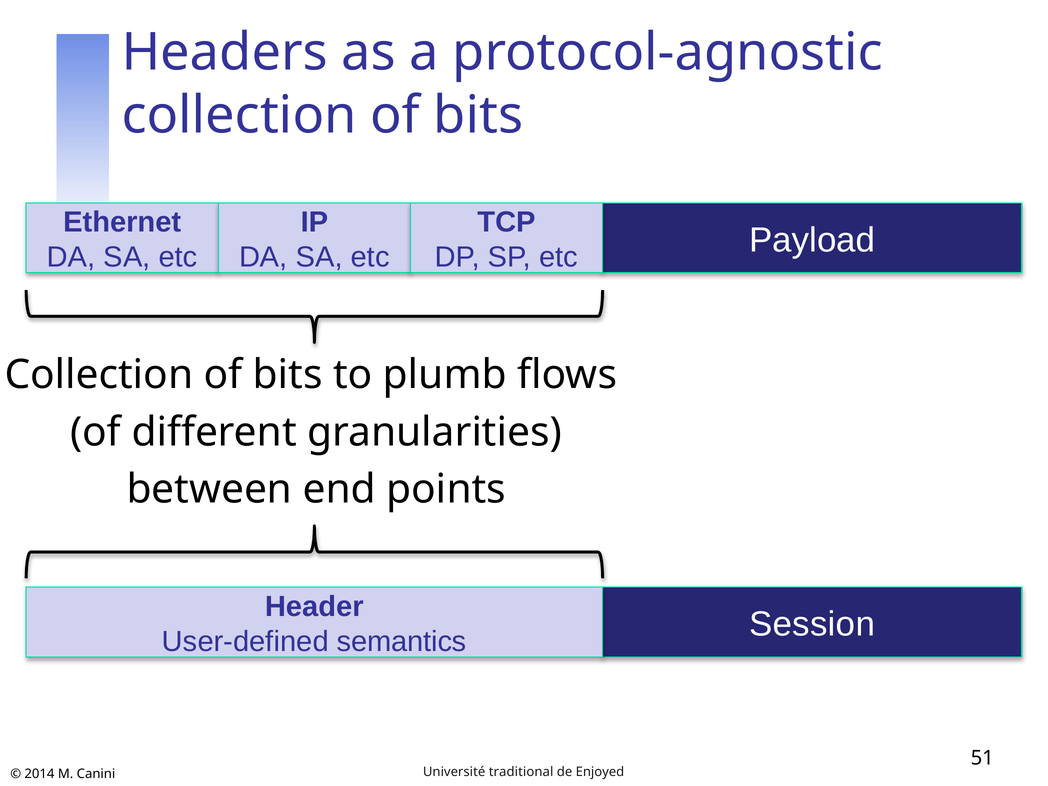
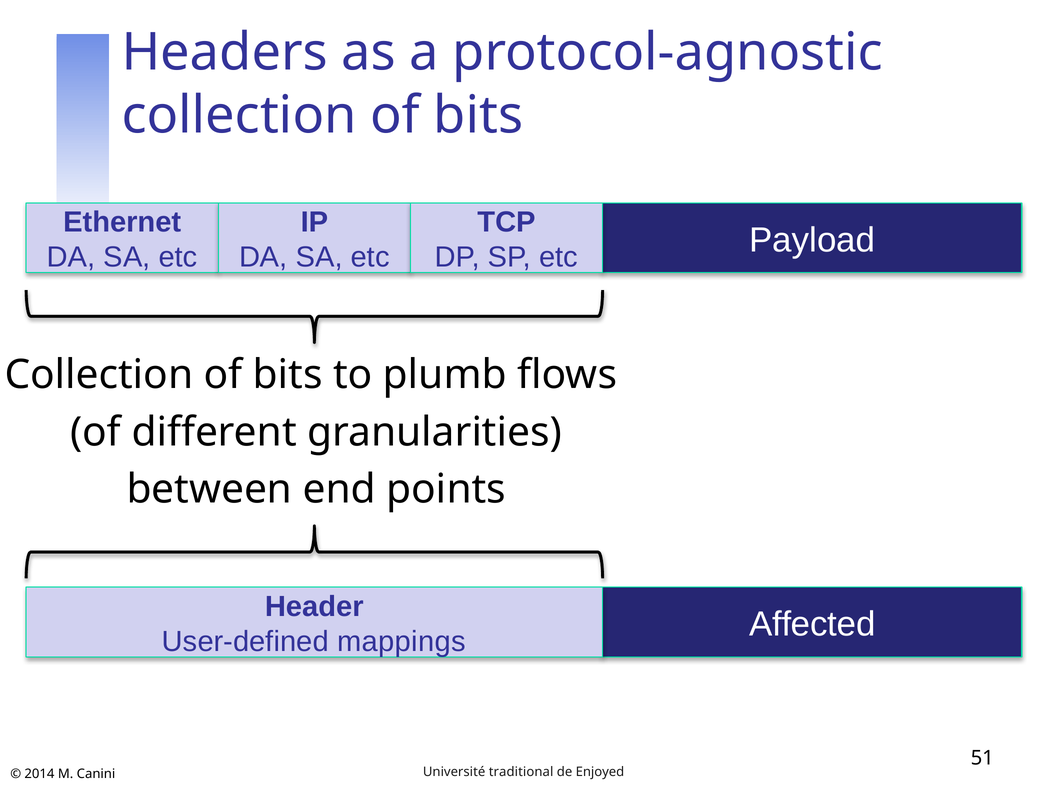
Session: Session -> Affected
semantics: semantics -> mappings
